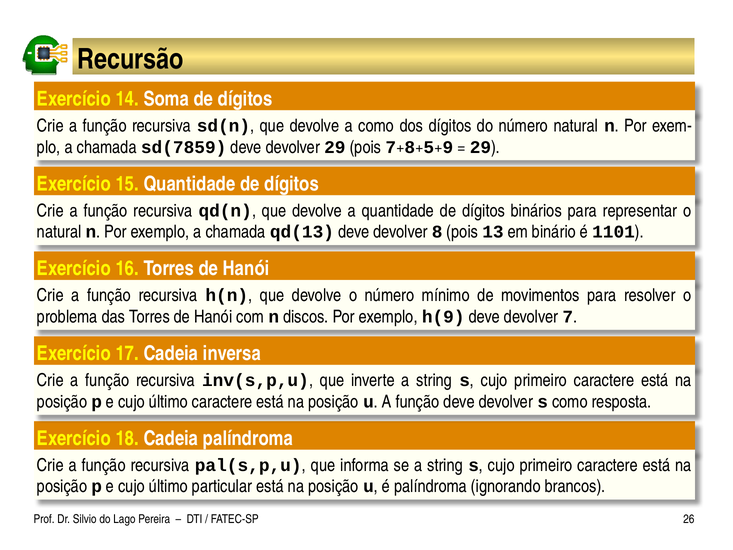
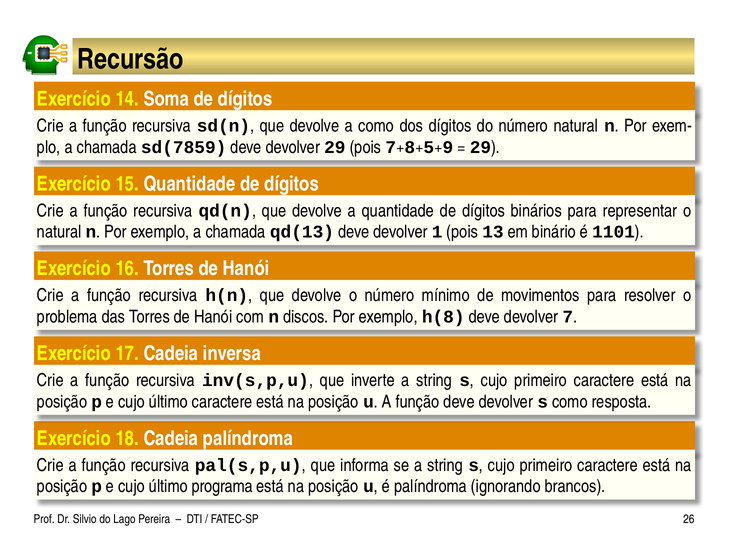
8: 8 -> 1
h(9: h(9 -> h(8
particular: particular -> programa
